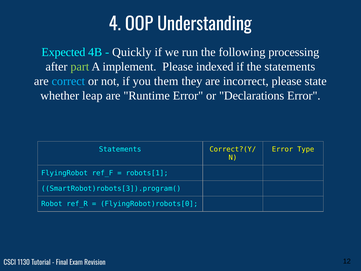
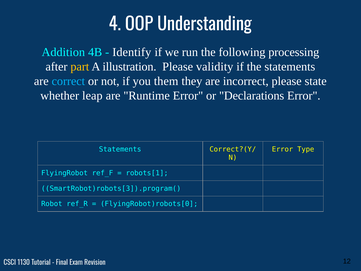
Expected: Expected -> Addition
Quickly: Quickly -> Identify
part colour: light green -> yellow
implement: implement -> illustration
indexed: indexed -> validity
